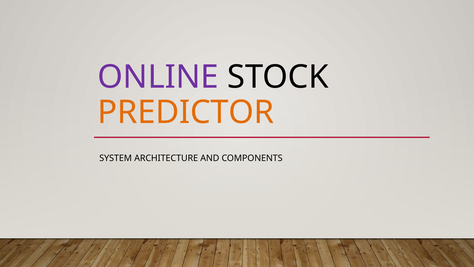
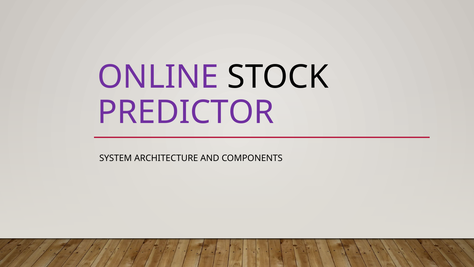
PREDICTOR colour: orange -> purple
